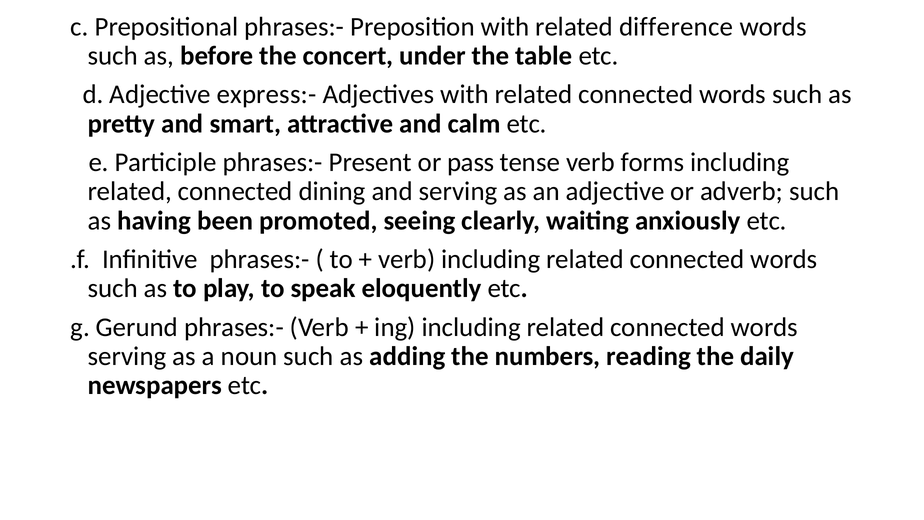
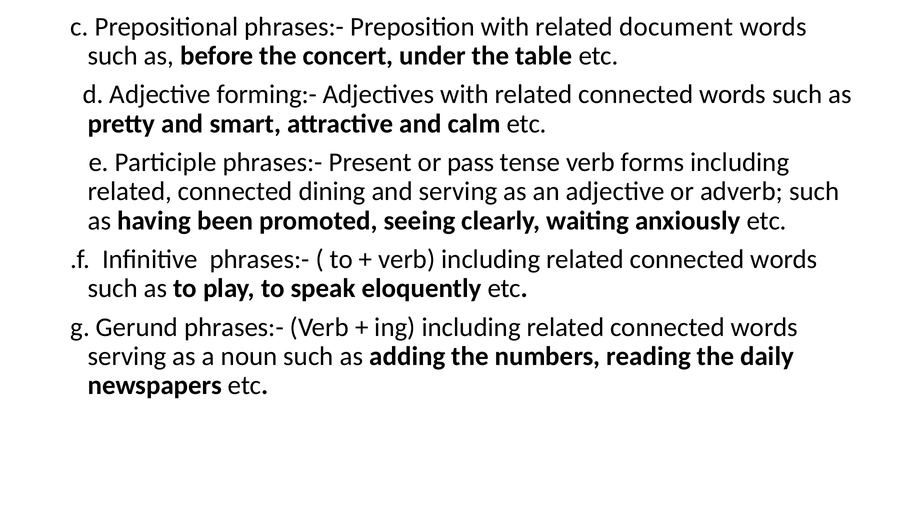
difference: difference -> document
express:-: express:- -> forming:-
